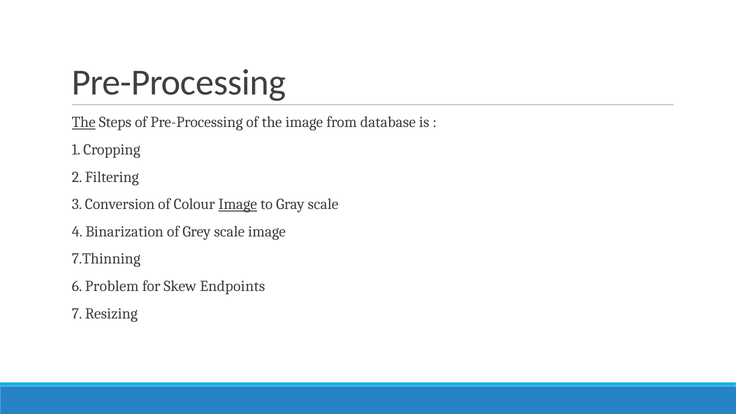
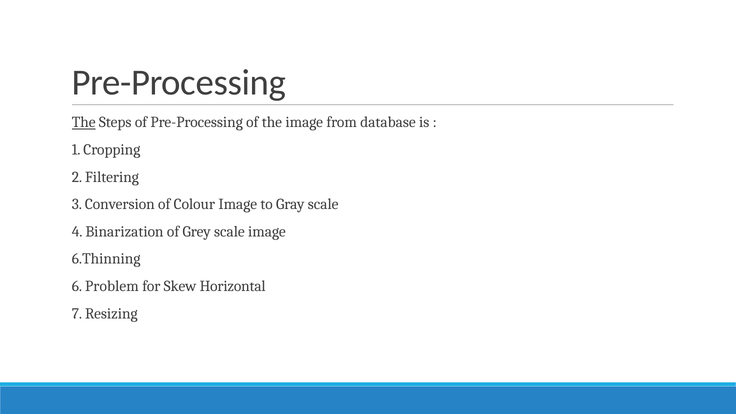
Image at (238, 204) underline: present -> none
7.Thinning: 7.Thinning -> 6.Thinning
Endpoints: Endpoints -> Horizontal
